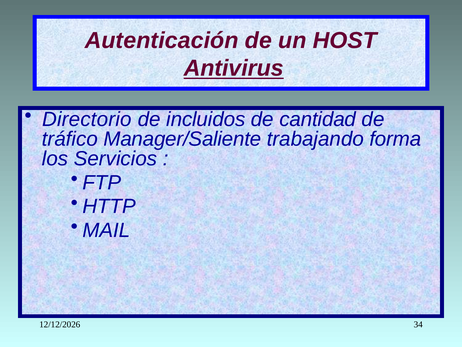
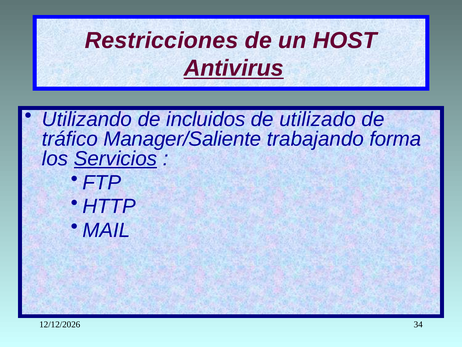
Autenticación: Autenticación -> Restricciones
Directorio: Directorio -> Utilizando
cantidad: cantidad -> utilizado
Servicios underline: none -> present
